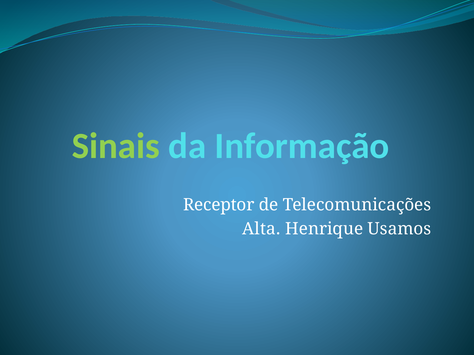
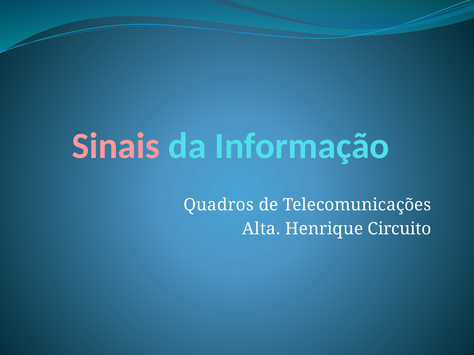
Sinais colour: light green -> pink
Receptor: Receptor -> Quadros
Usamos: Usamos -> Circuito
